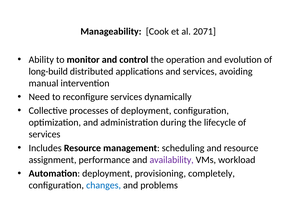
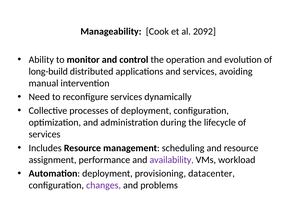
2071: 2071 -> 2092
completely: completely -> datacenter
changes colour: blue -> purple
